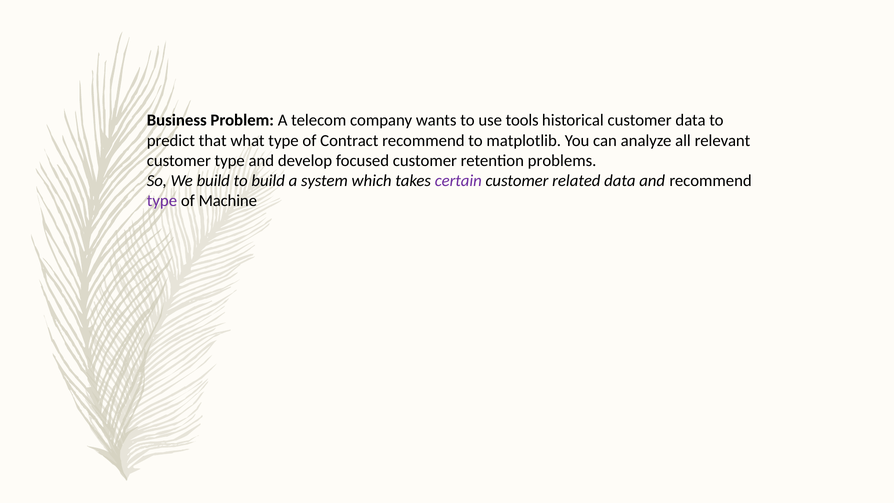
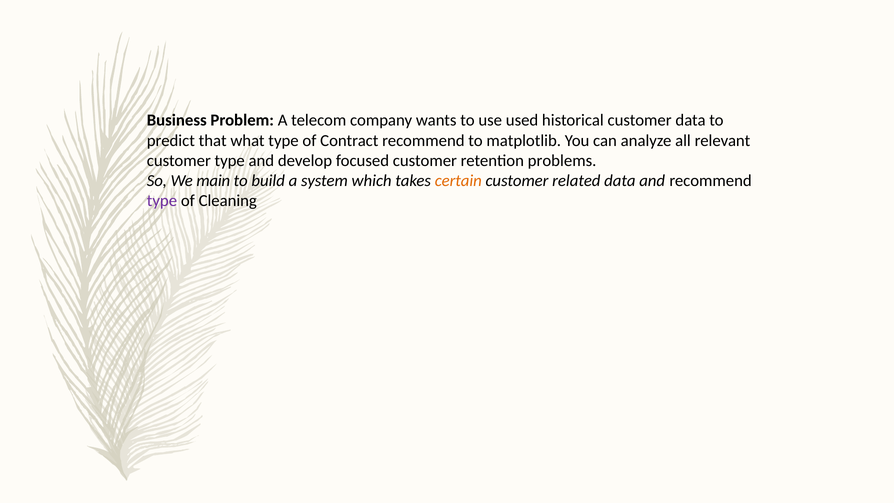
tools: tools -> used
We build: build -> main
certain colour: purple -> orange
Machine: Machine -> Cleaning
